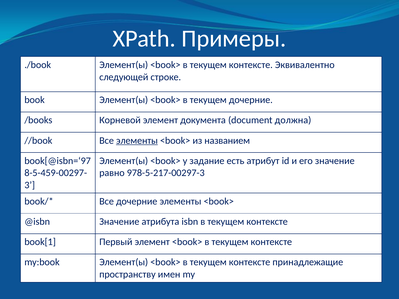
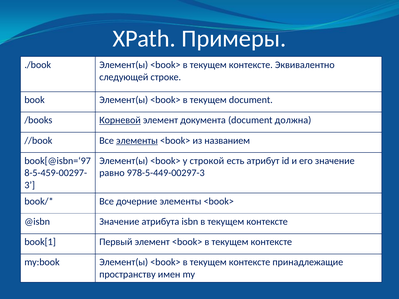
текущем дочерние: дочерние -> document
Корневой underline: none -> present
задание: задание -> строкой
978-5-217-00297-3: 978-5-217-00297-3 -> 978-5-449-00297-3
